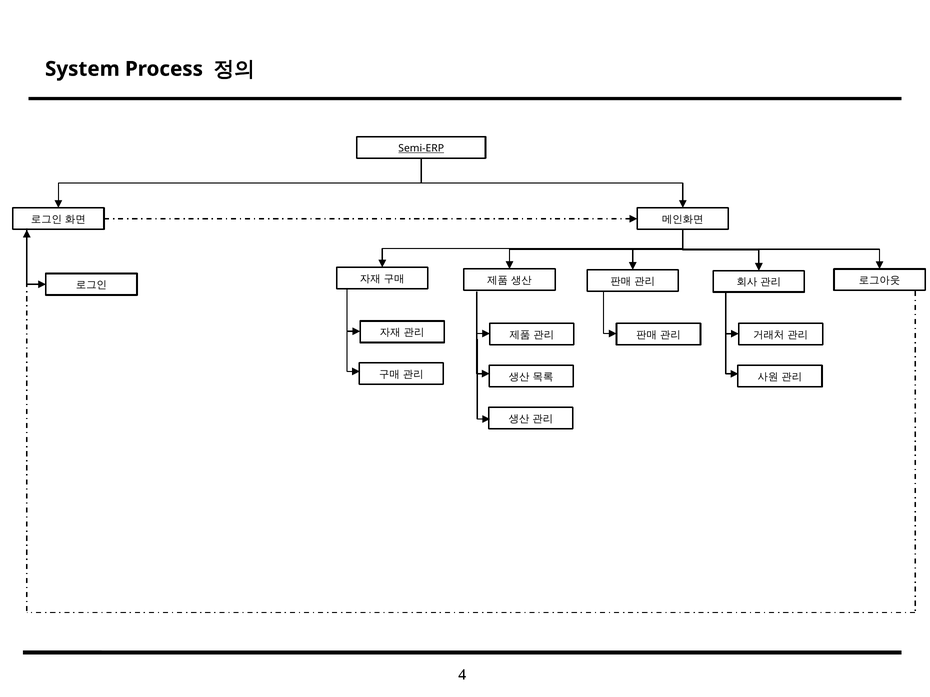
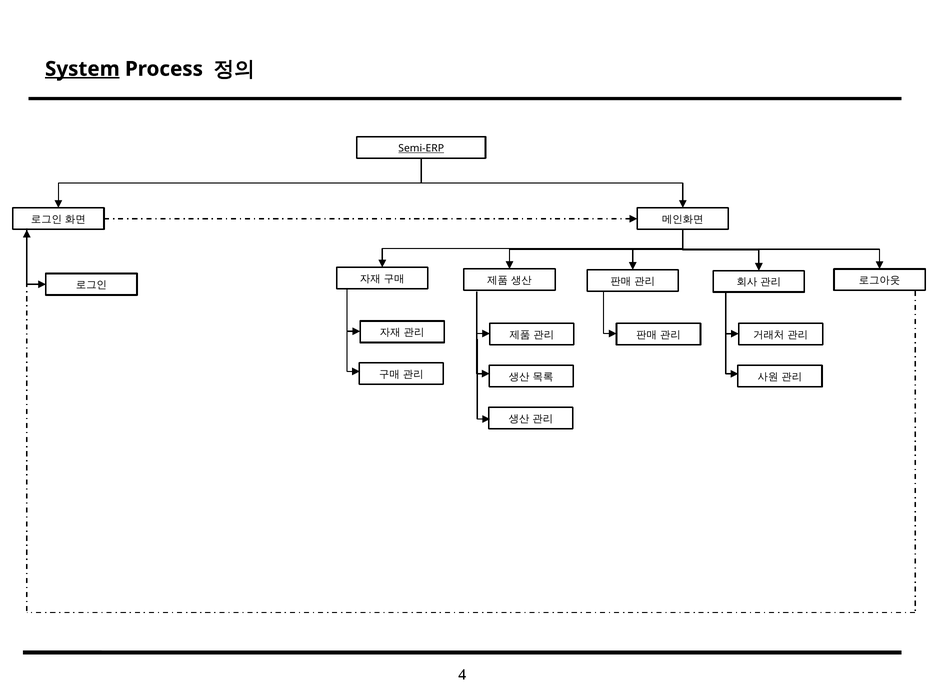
System underline: none -> present
